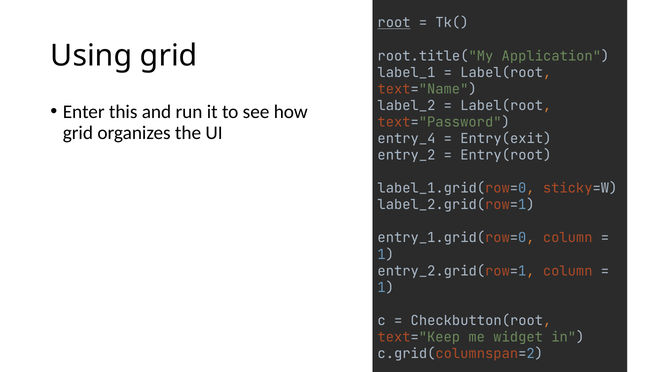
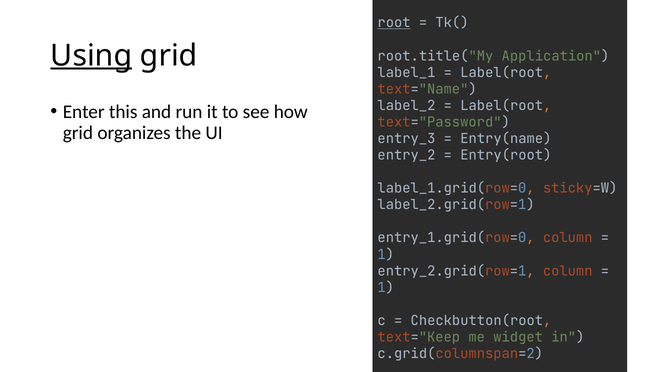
Using underline: none -> present
entry_4: entry_4 -> entry_3
Entry(exit: Entry(exit -> Entry(name
